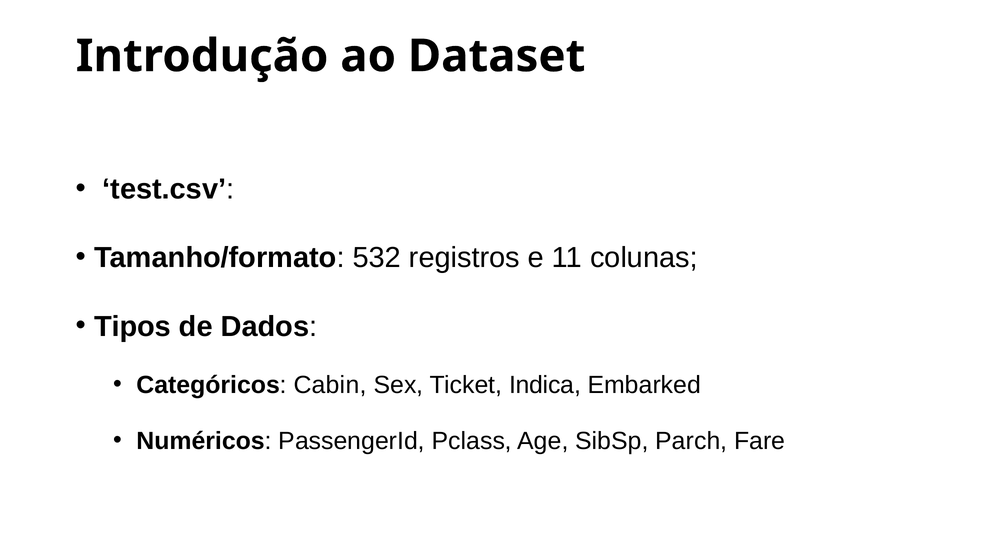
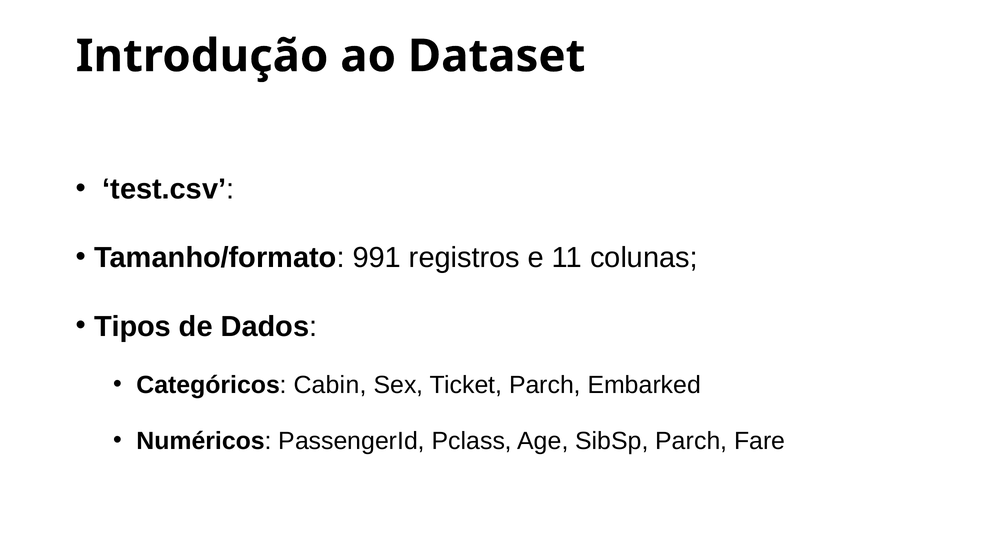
532: 532 -> 991
Ticket Indica: Indica -> Parch
